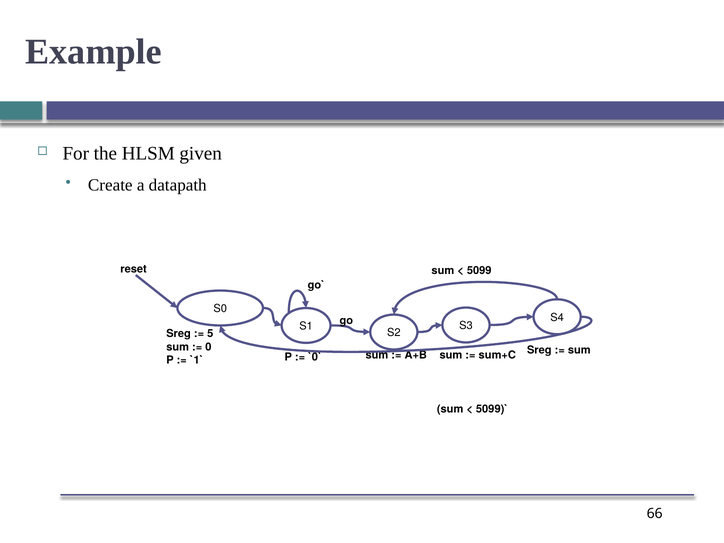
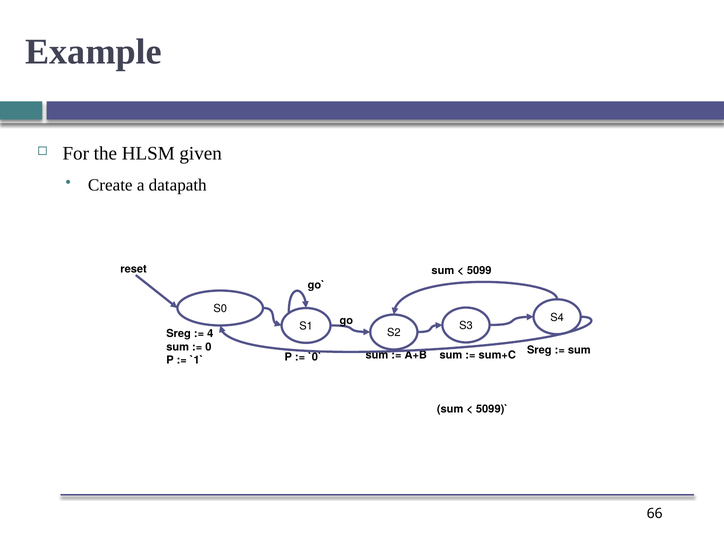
5: 5 -> 4
